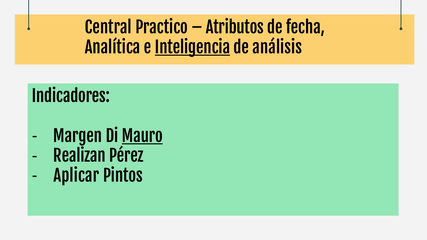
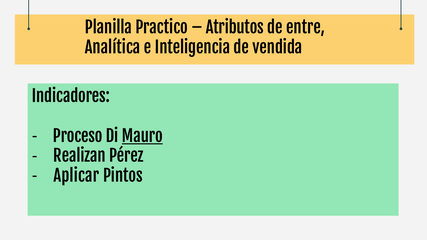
Central: Central -> Planilla
fecha: fecha -> entre
Inteligencia underline: present -> none
análisis: análisis -> vendida
Margen: Margen -> Proceso
